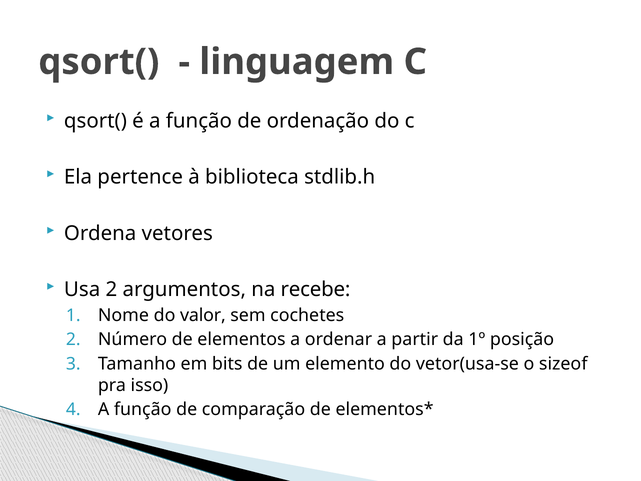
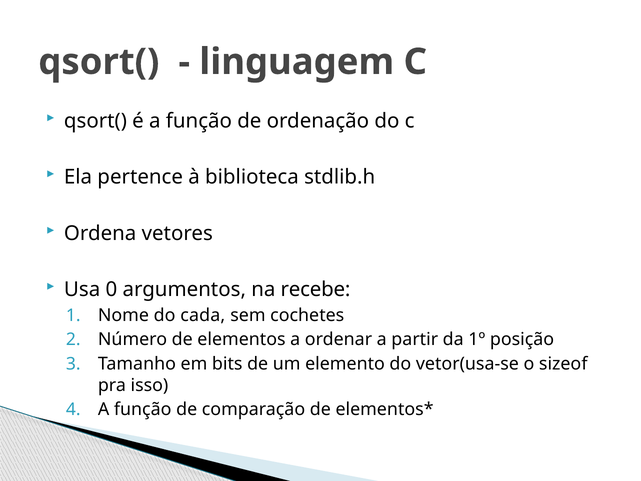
Usa 2: 2 -> 0
valor: valor -> cada
